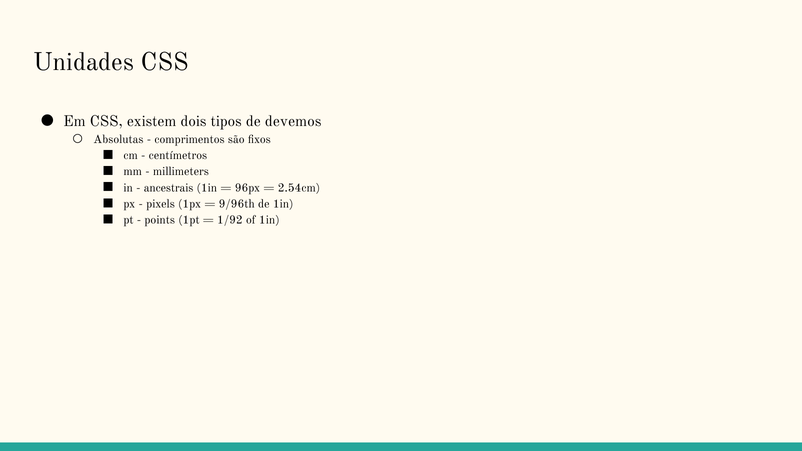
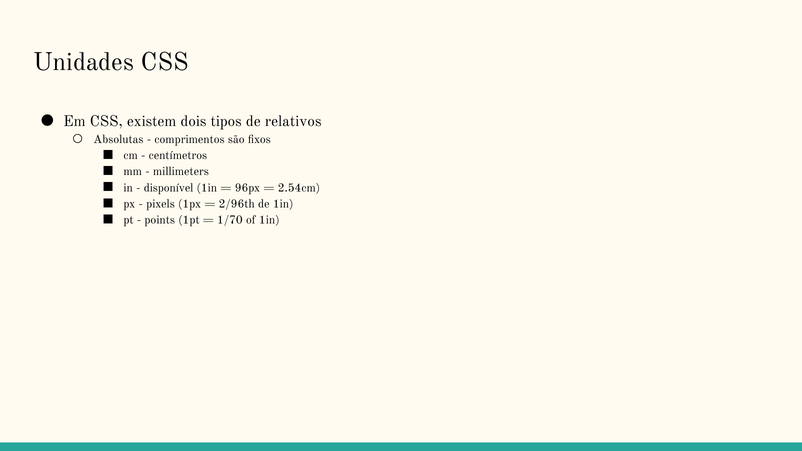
devemos: devemos -> relativos
ancestrais: ancestrais -> disponível
9/96th: 9/96th -> 2/96th
1/92: 1/92 -> 1/70
